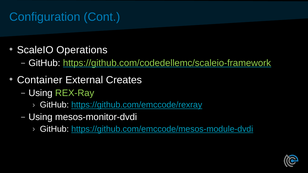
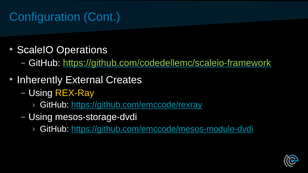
Container: Container -> Inherently
REX-Ray colour: light green -> yellow
mesos-monitor-dvdi: mesos-monitor-dvdi -> mesos-storage-dvdi
